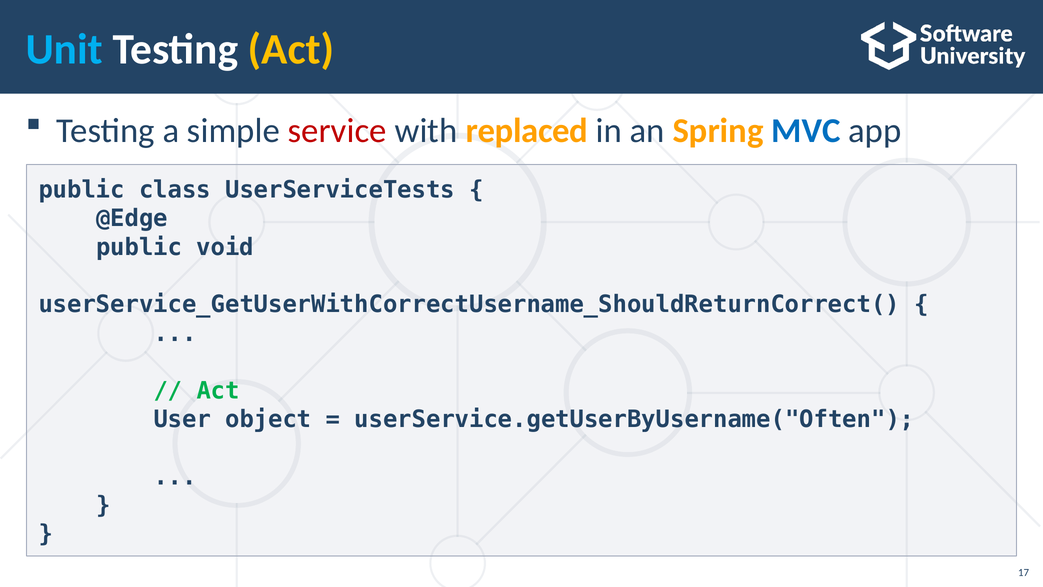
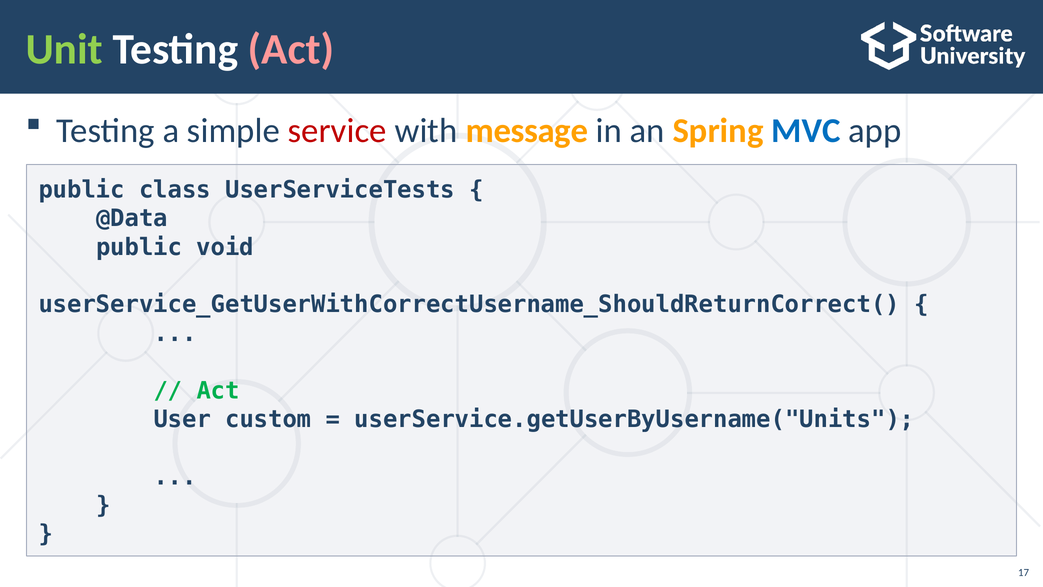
Unit colour: light blue -> light green
Act at (291, 49) colour: yellow -> pink
replaced: replaced -> message
@Edge: @Edge -> @Data
object: object -> custom
userService.getUserByUsername("Often: userService.getUserByUsername("Often -> userService.getUserByUsername("Units
